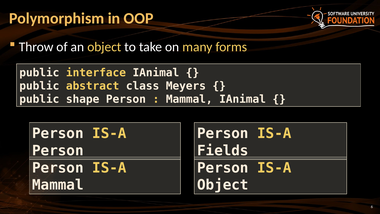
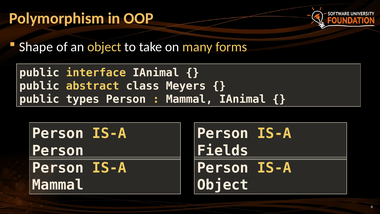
Throw: Throw -> Shape
shape: shape -> types
